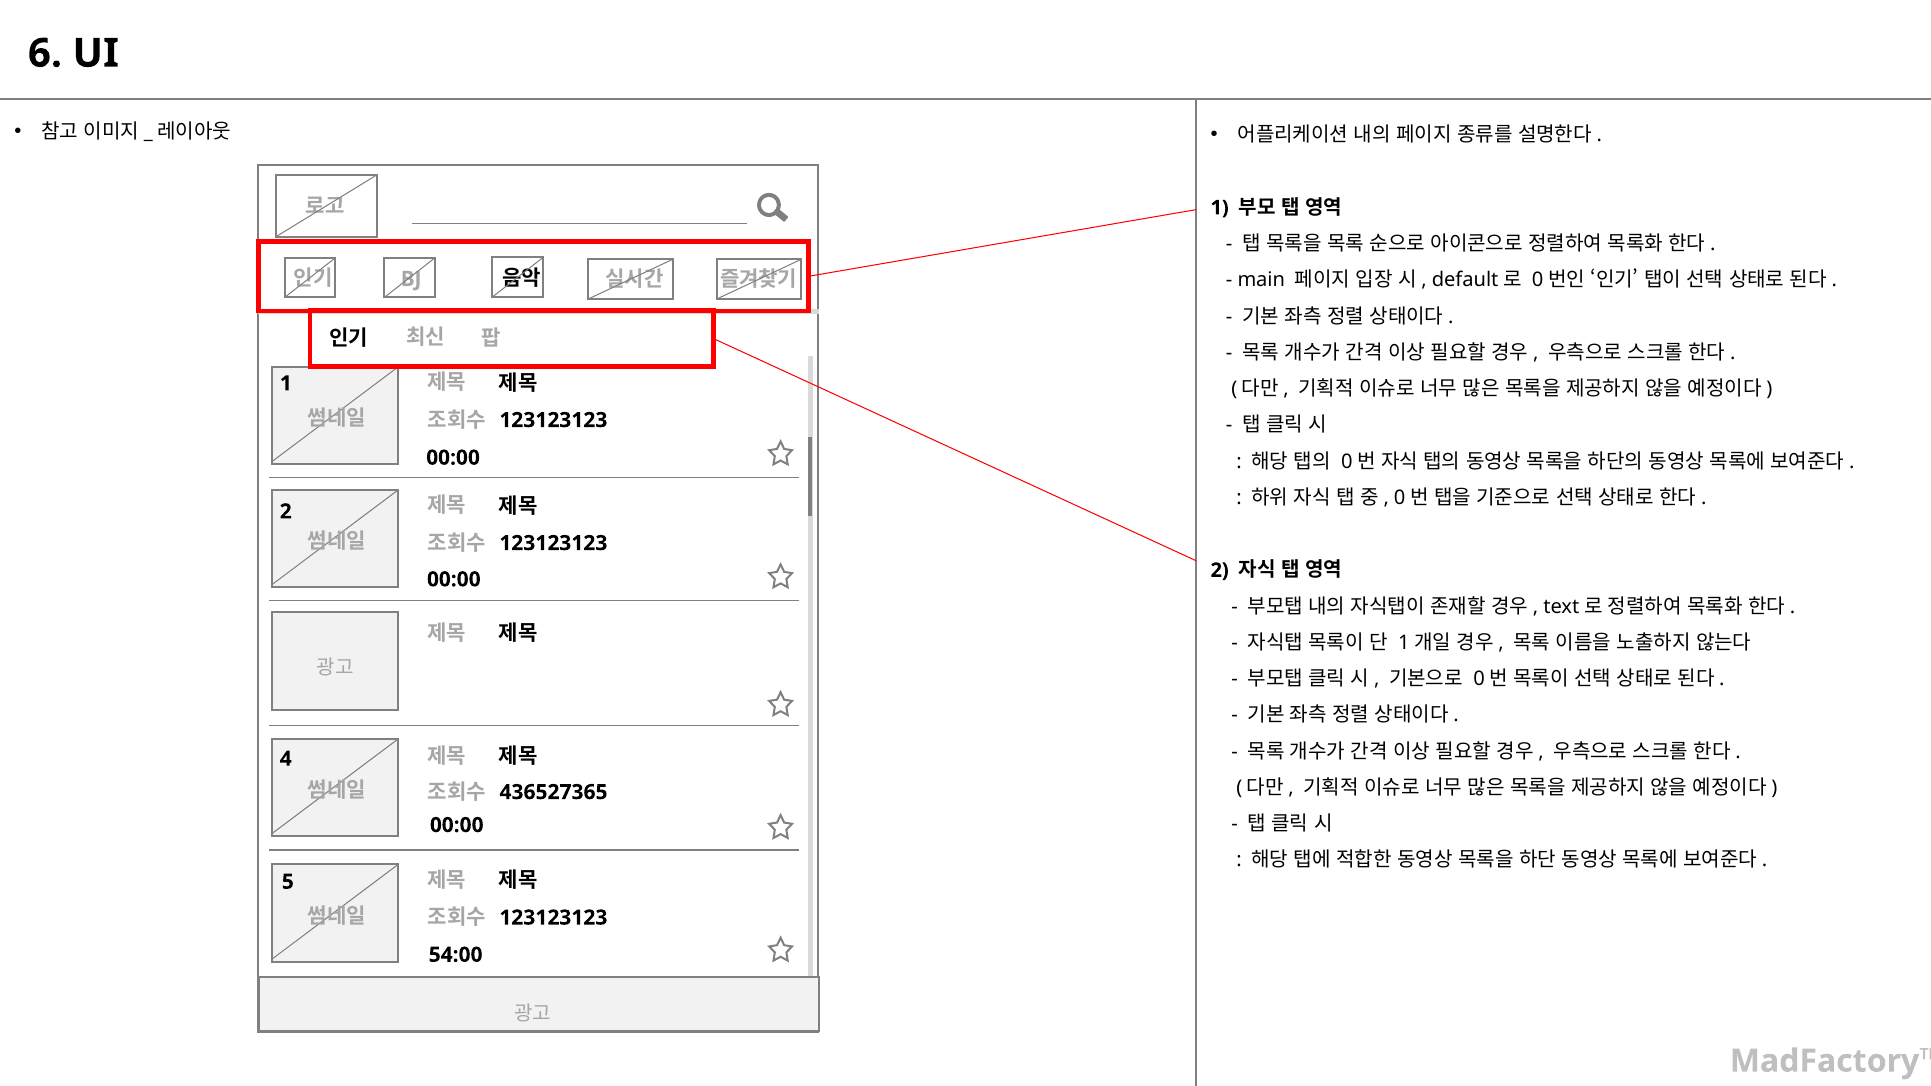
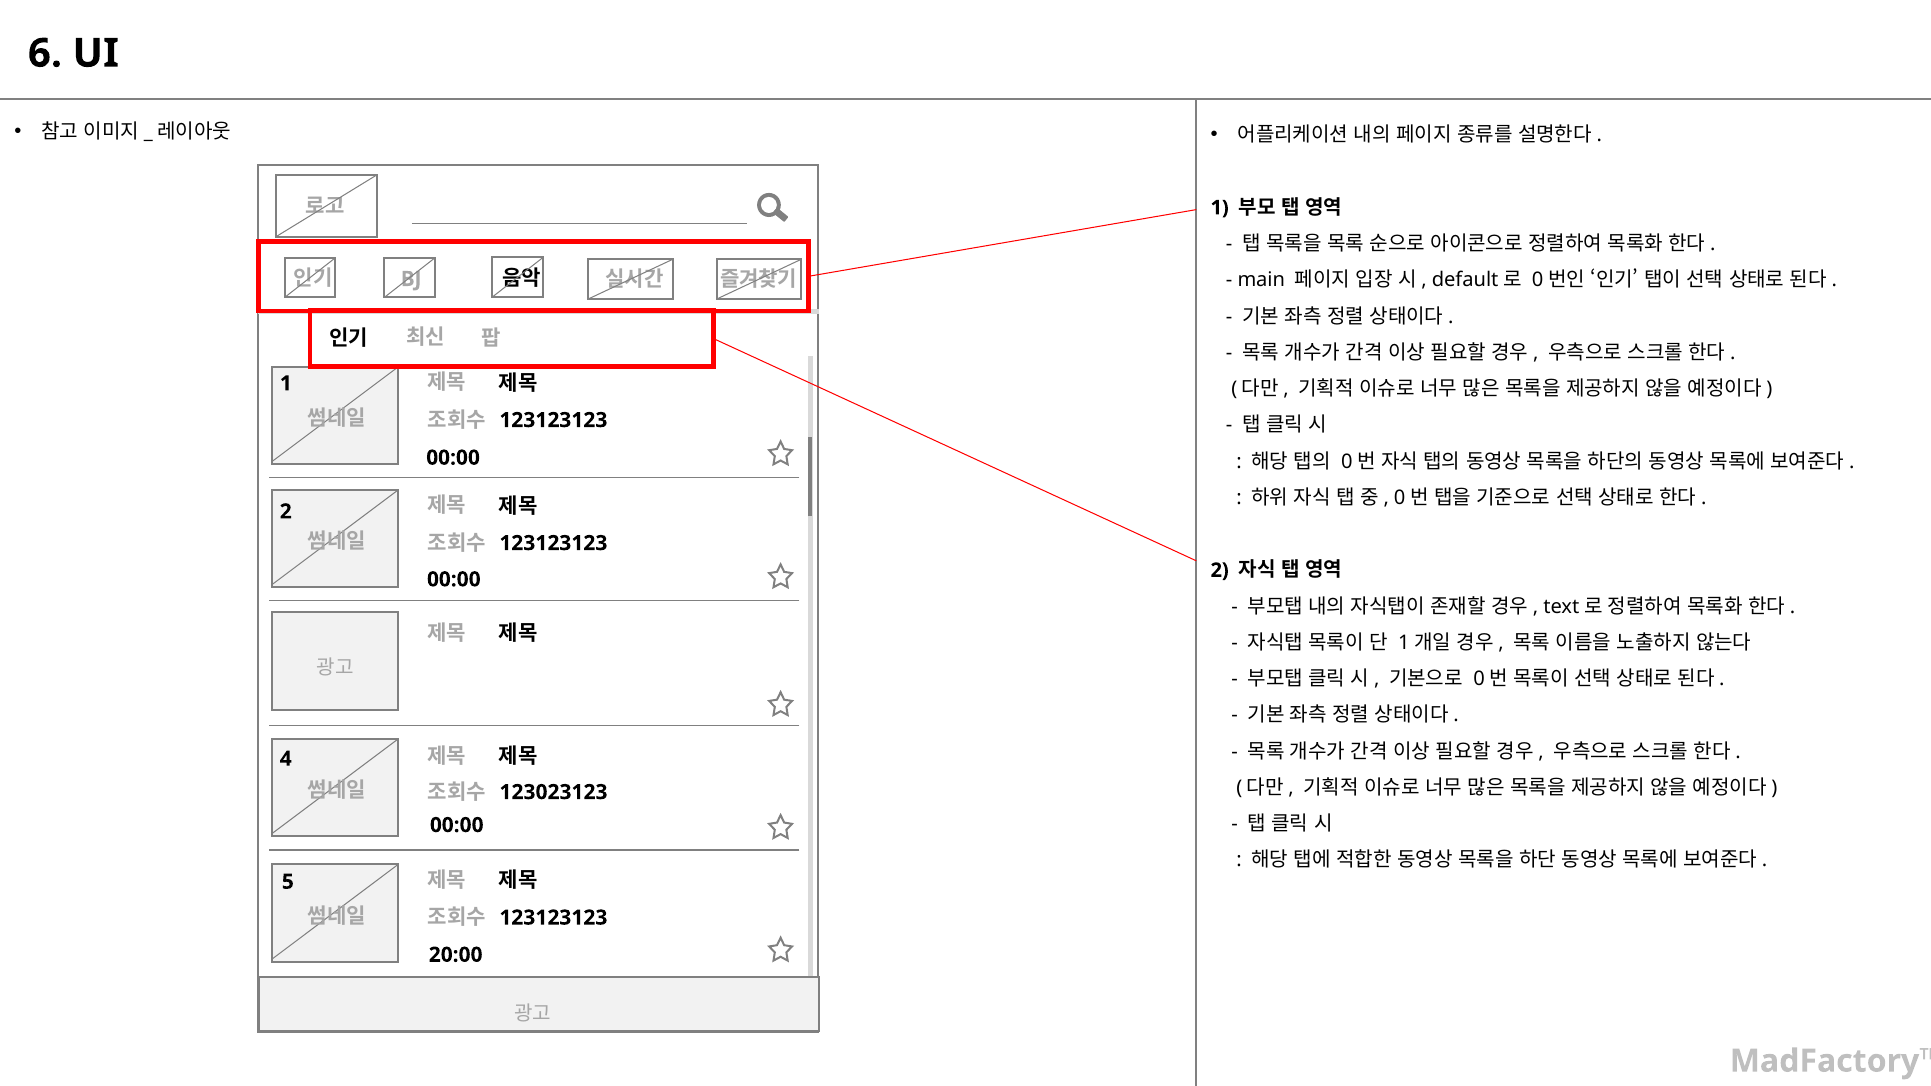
436527365: 436527365 -> 123023123
54:00: 54:00 -> 20:00
